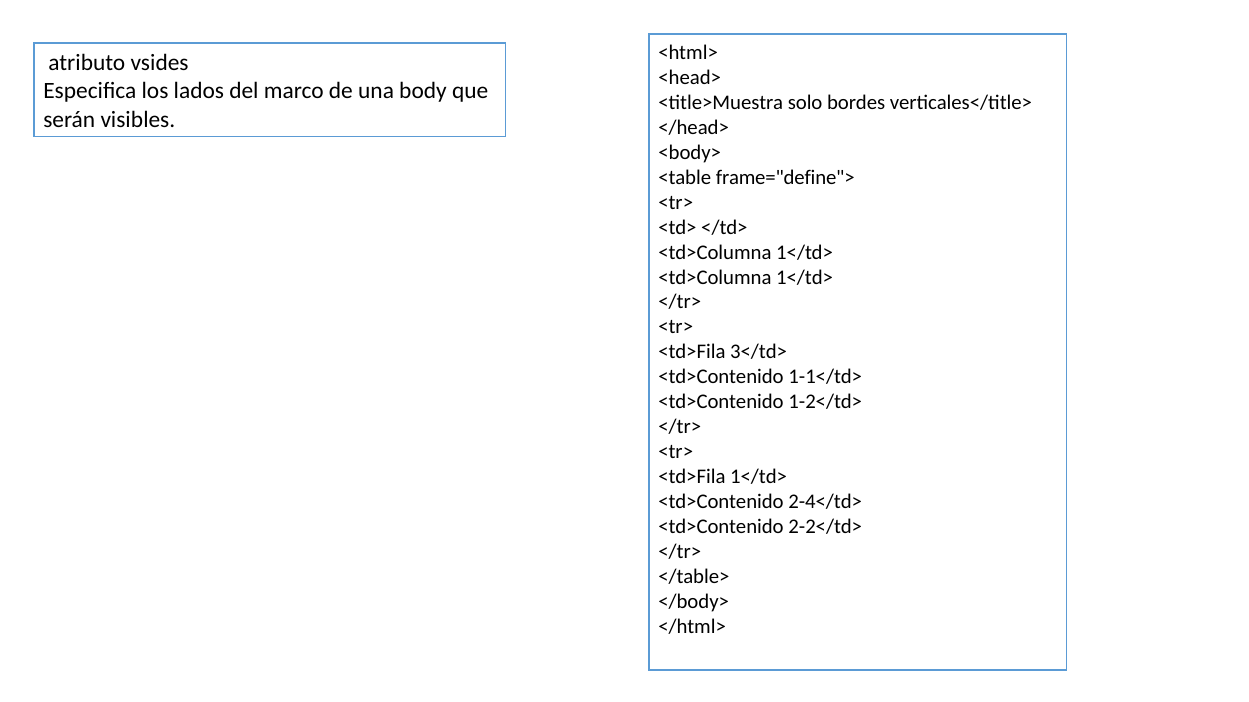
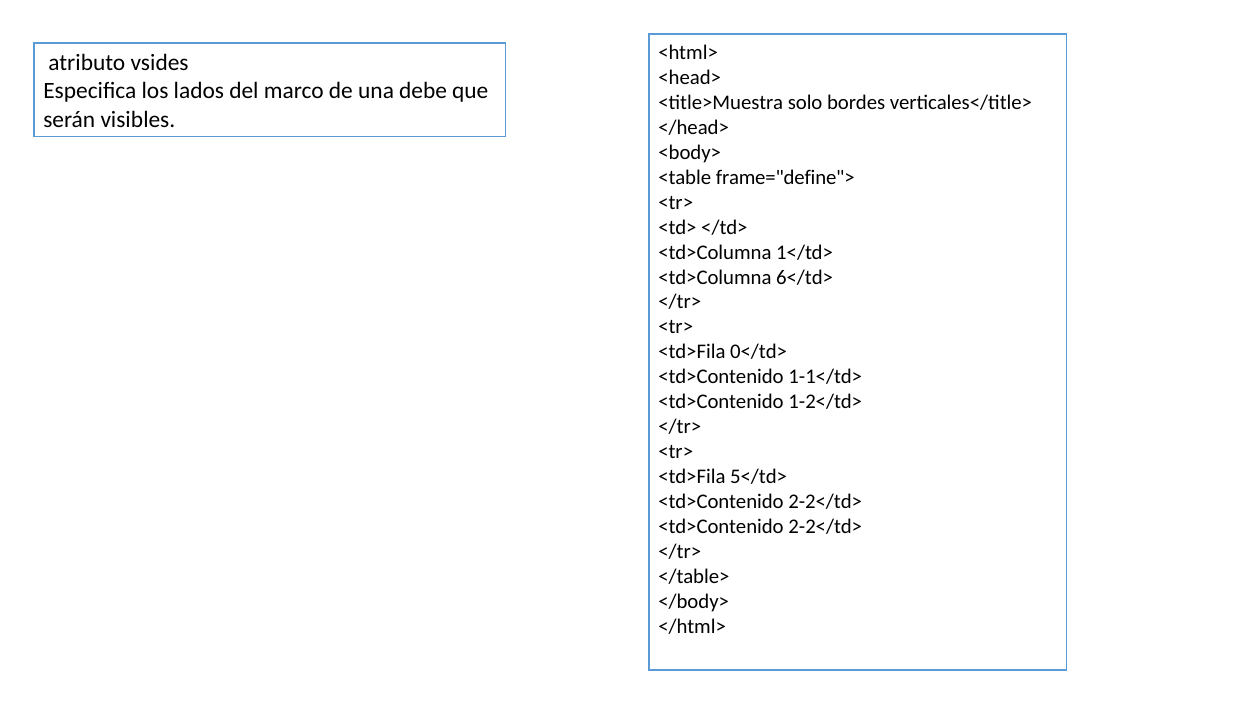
body: body -> debe
1</td> at (805, 277): 1</td> -> 6</td>
3</td>: 3</td> -> 0</td>
<td>Fila 1</td>: 1</td> -> 5</td>
2-4</td> at (825, 502): 2-4</td> -> 2-2</td>
